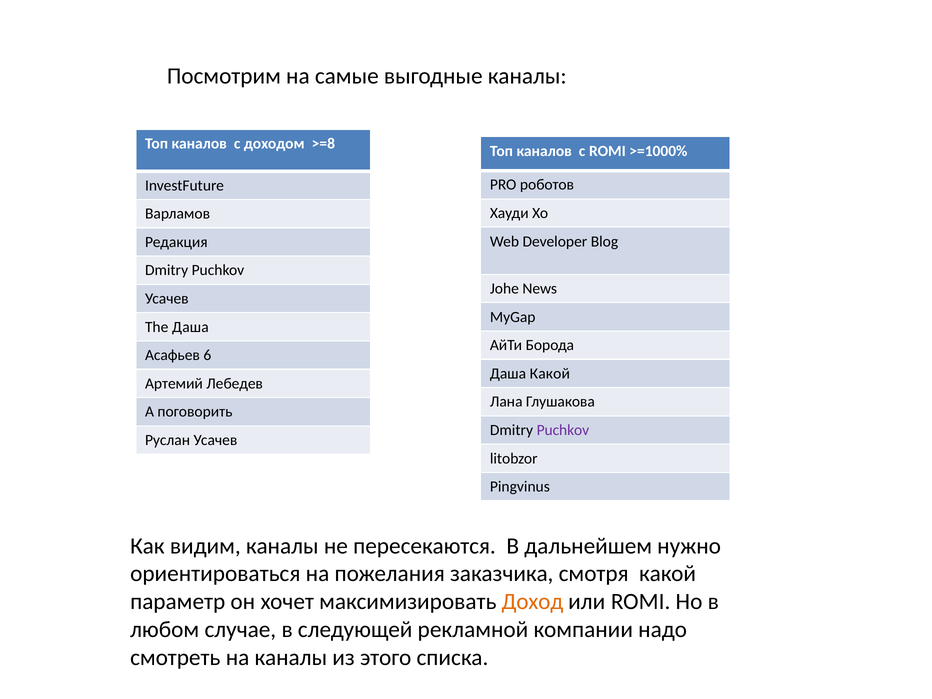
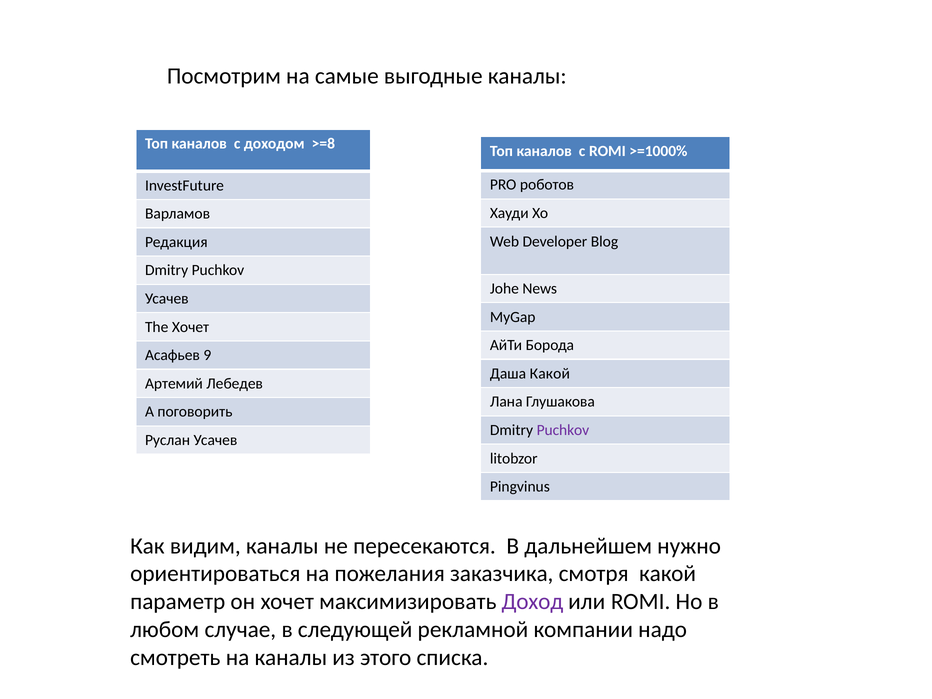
The Даша: Даша -> Хочет
6: 6 -> 9
Доход colour: orange -> purple
